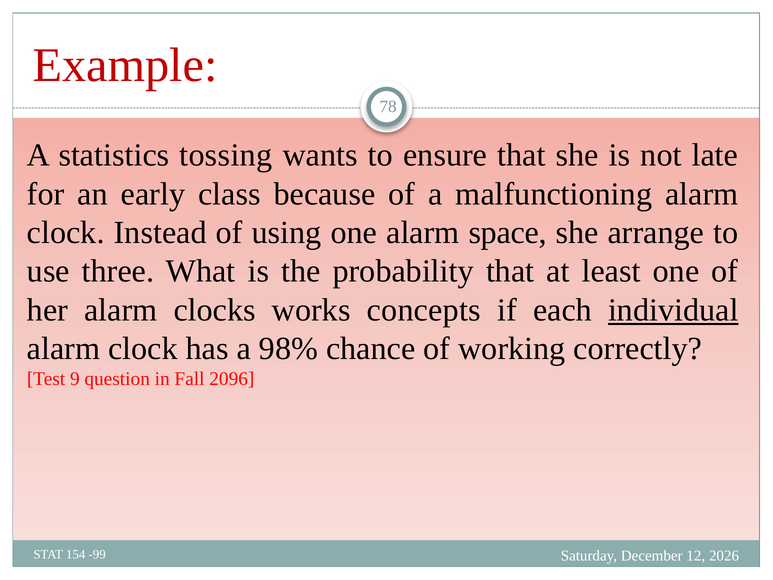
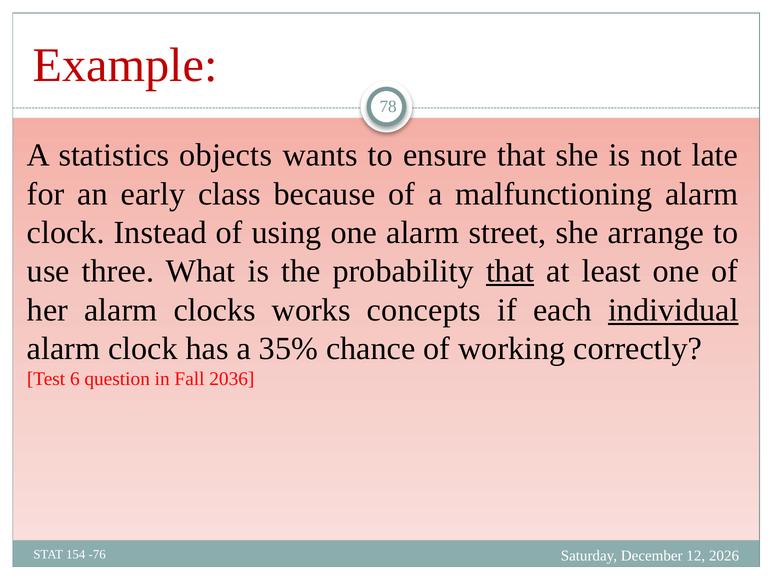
tossing: tossing -> objects
space: space -> street
that at (510, 271) underline: none -> present
98%: 98% -> 35%
9: 9 -> 6
2096: 2096 -> 2036
-99: -99 -> -76
